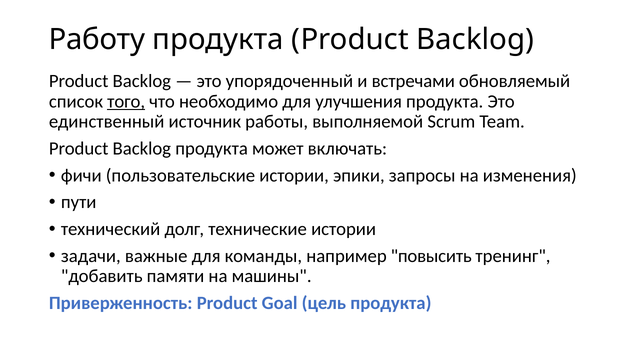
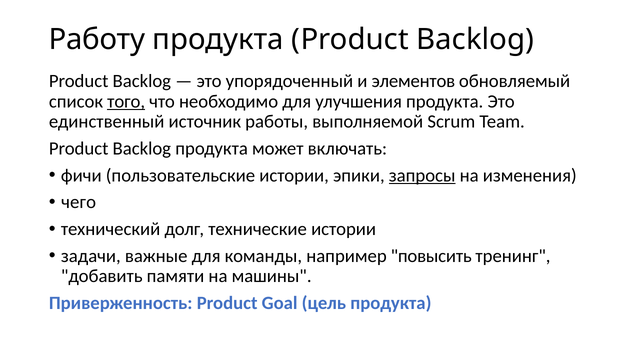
встречами: встречами -> элементов
запросы underline: none -> present
пути: пути -> чего
